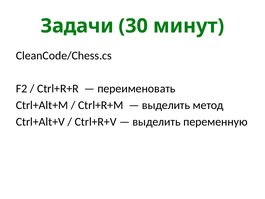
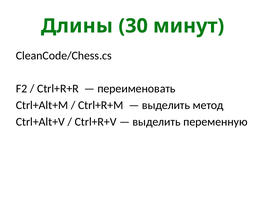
Задачи: Задачи -> Длины
